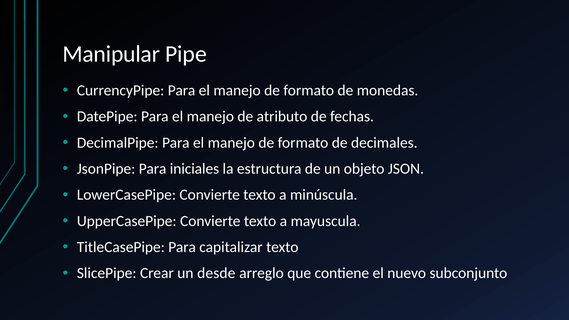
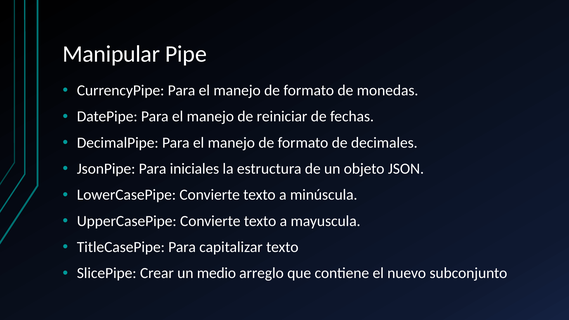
atributo: atributo -> reiniciar
desde: desde -> medio
